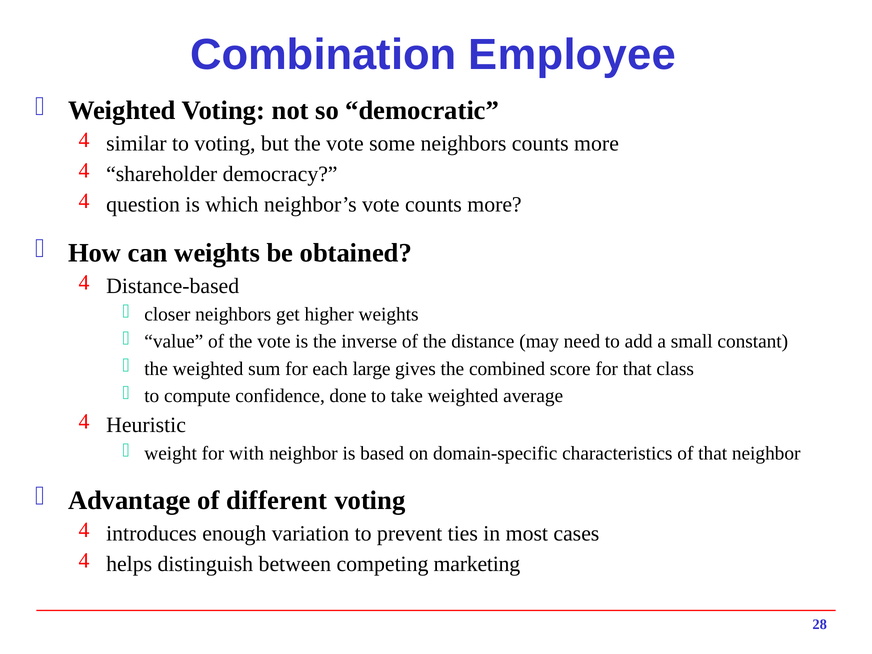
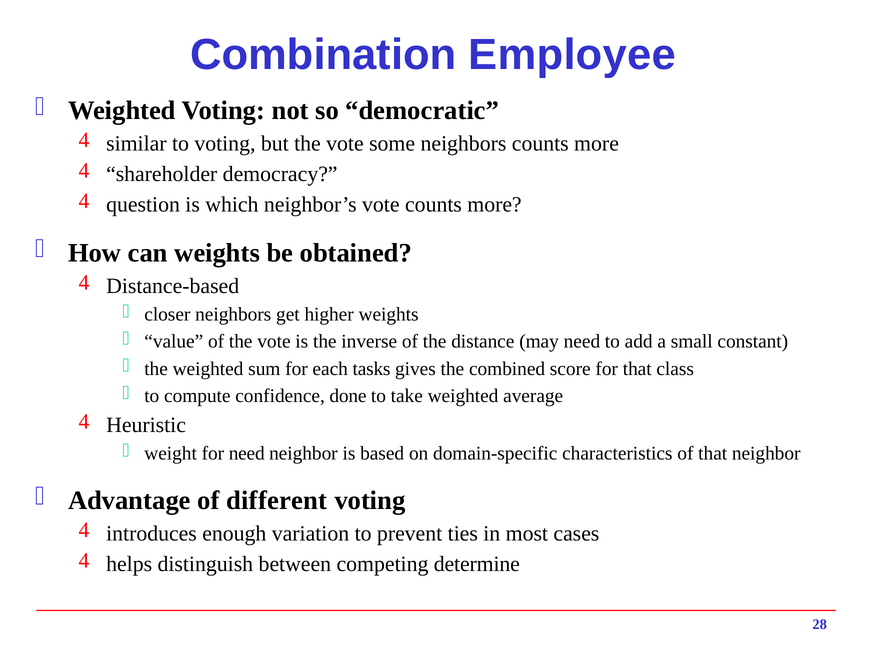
large: large -> tasks
for with: with -> need
marketing: marketing -> determine
